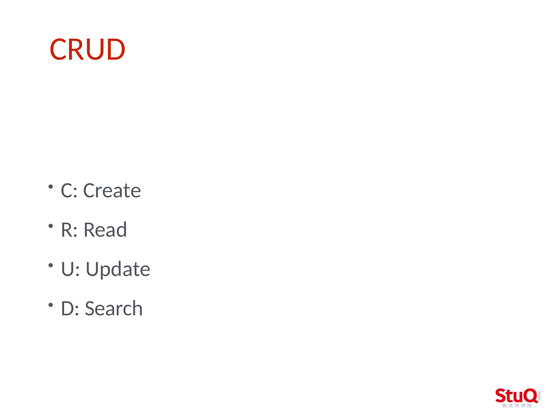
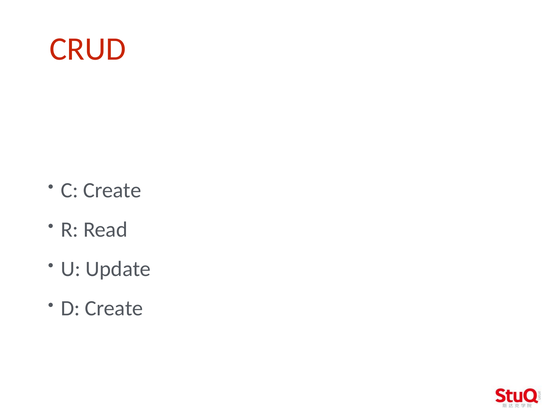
D Search: Search -> Create
